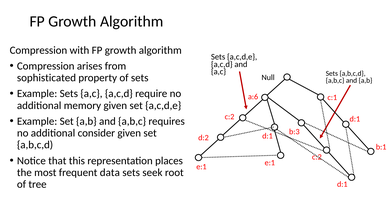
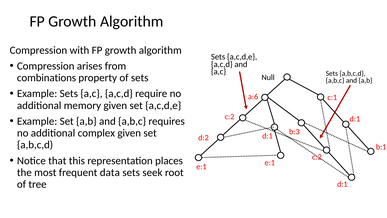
sophisticated: sophisticated -> combinations
consider: consider -> complex
